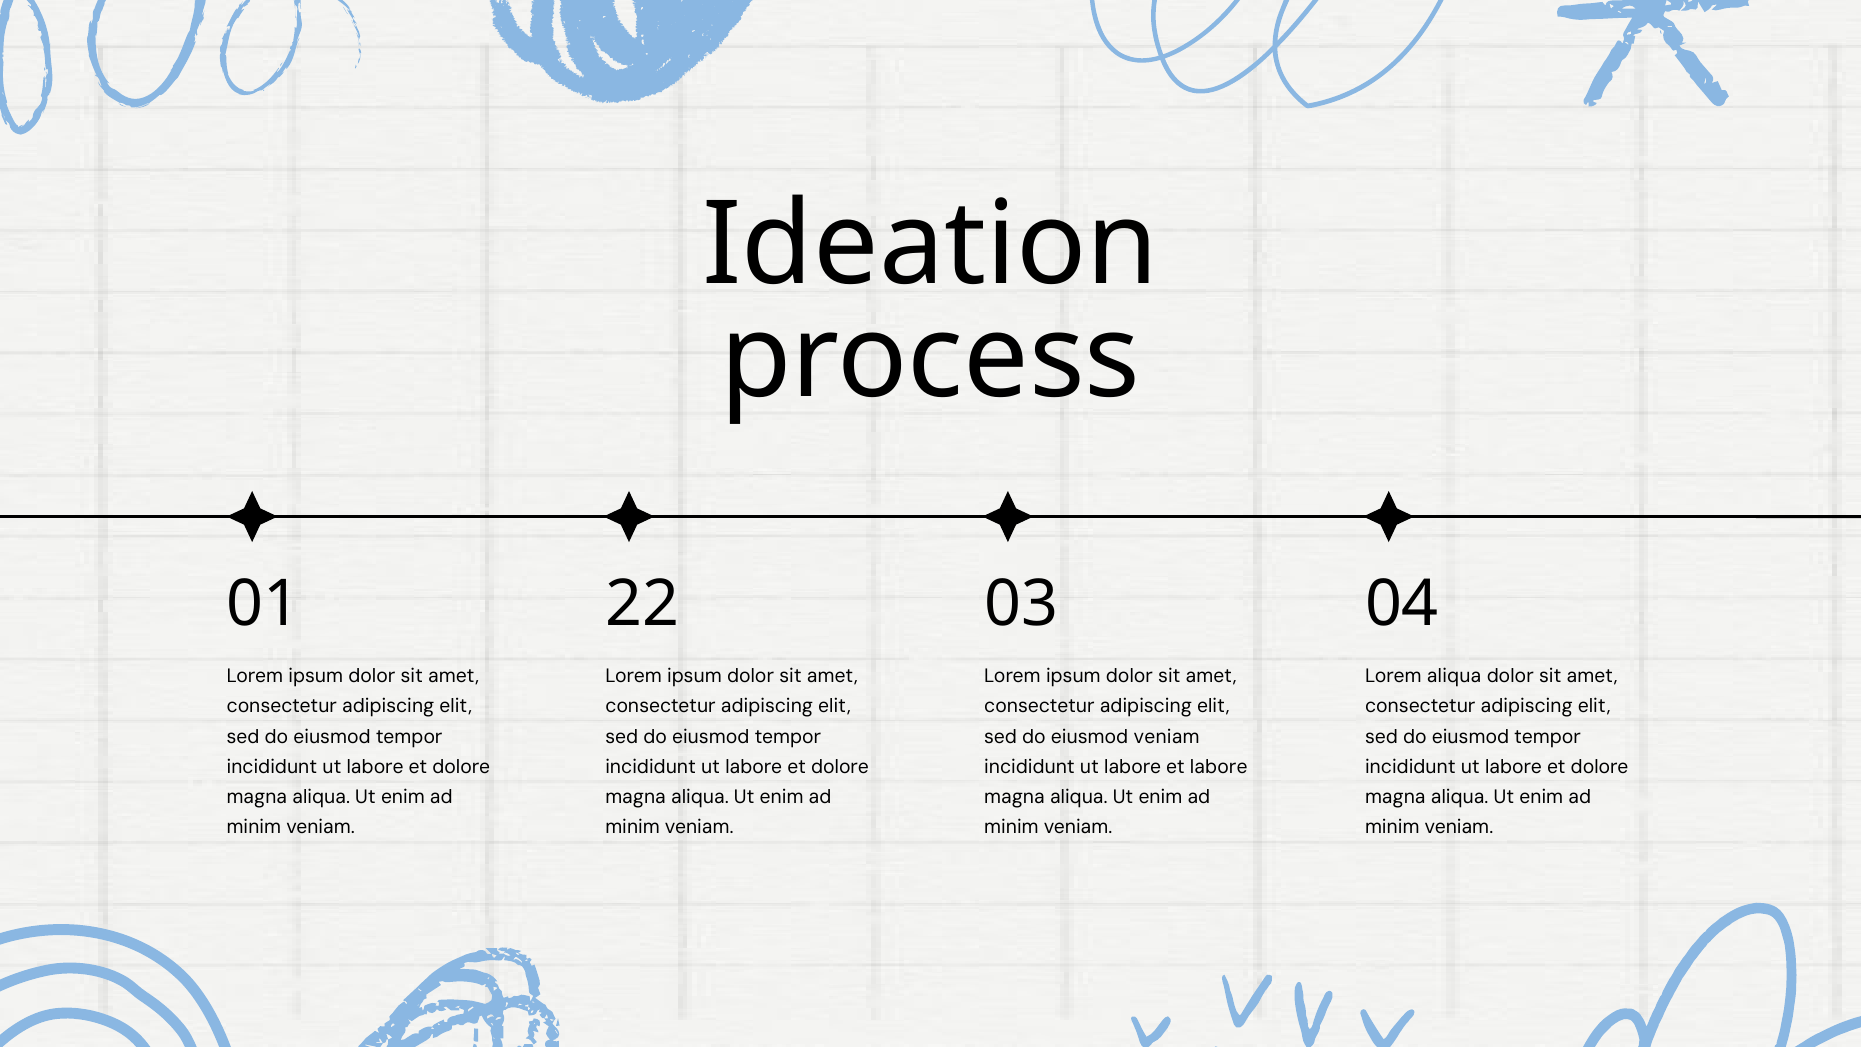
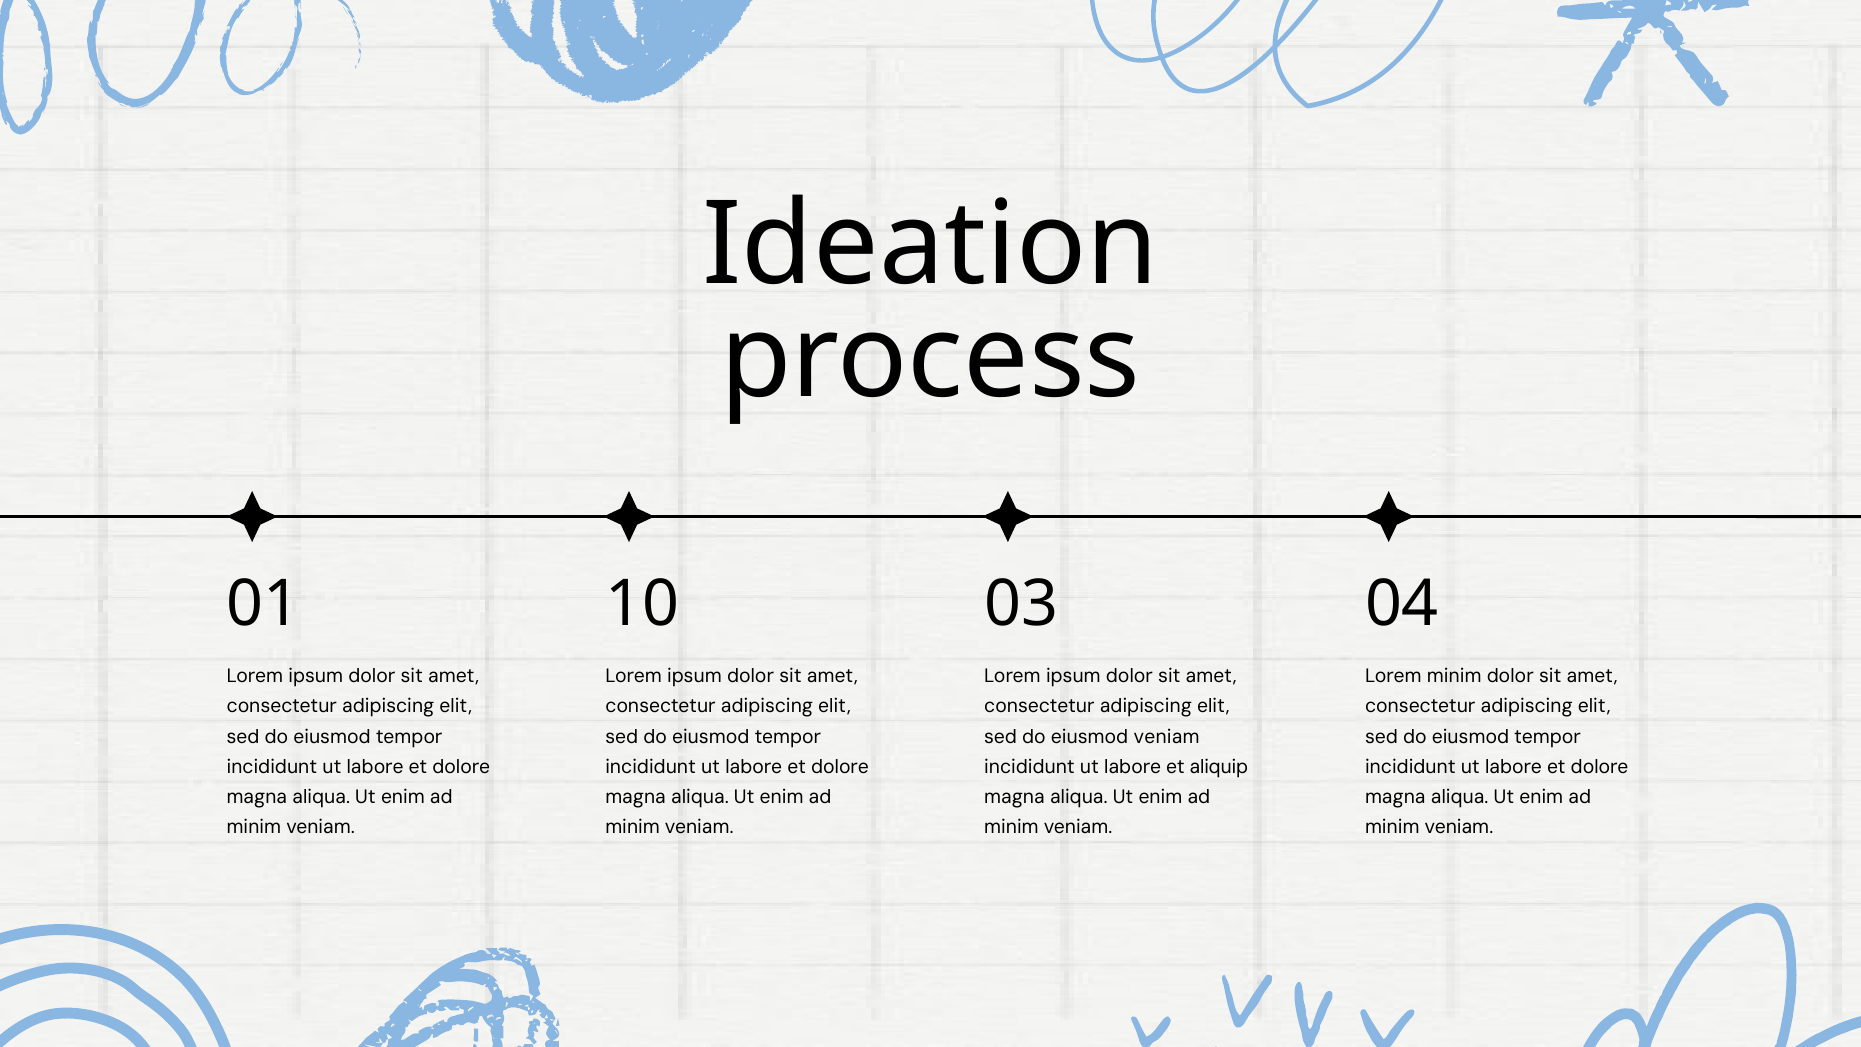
22: 22 -> 10
Lorem aliqua: aliqua -> minim
et labore: labore -> aliquip
